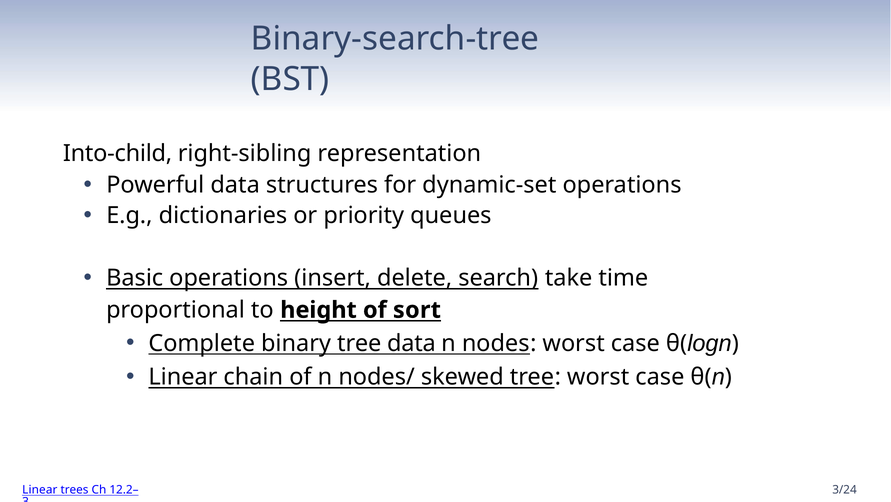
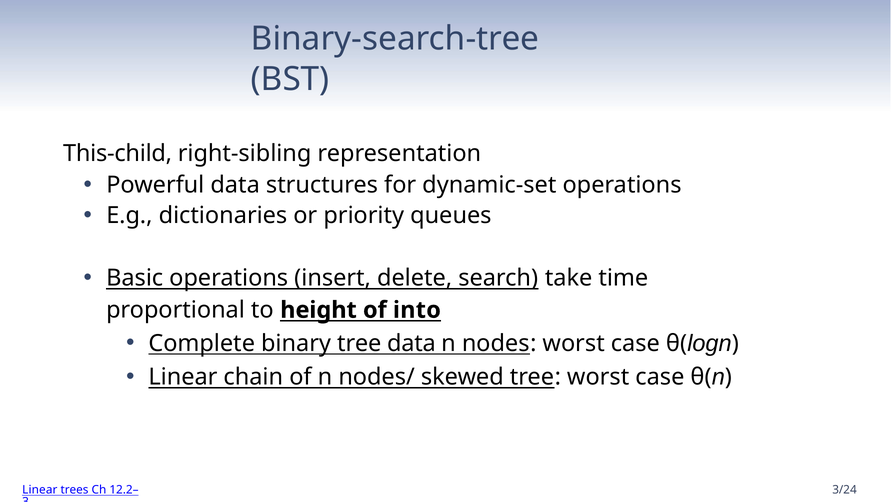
Into-child: Into-child -> This-child
sort: sort -> into
